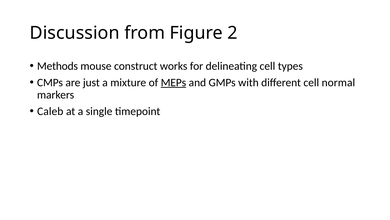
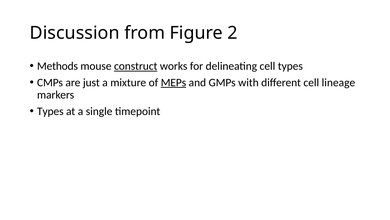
construct underline: none -> present
normal: normal -> lineage
Caleb at (50, 111): Caleb -> Types
